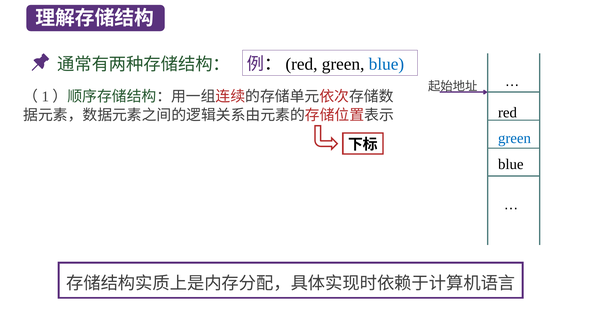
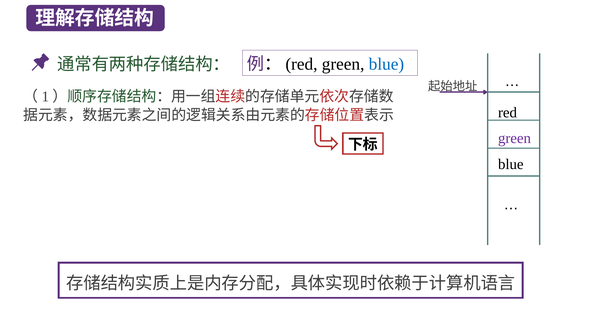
green at (514, 138) colour: blue -> purple
